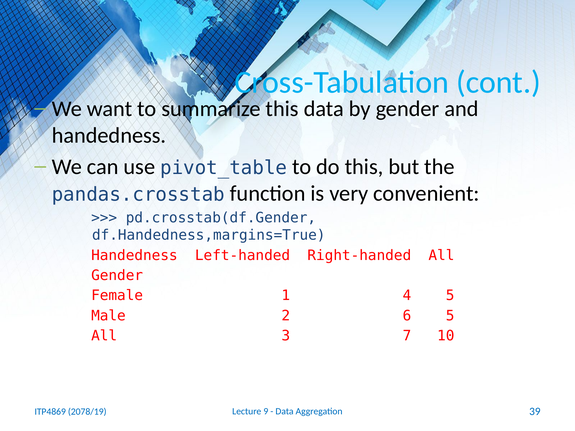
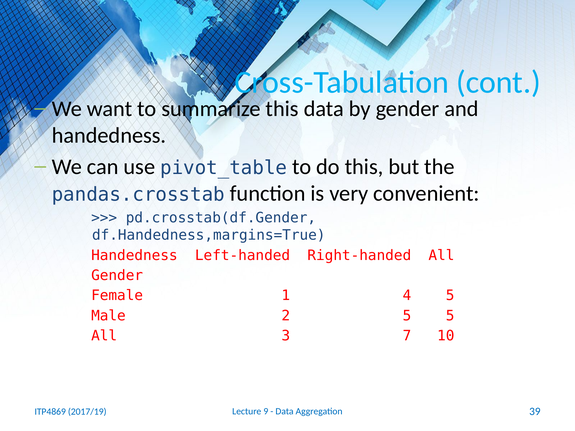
2 6: 6 -> 5
2078/19: 2078/19 -> 2017/19
